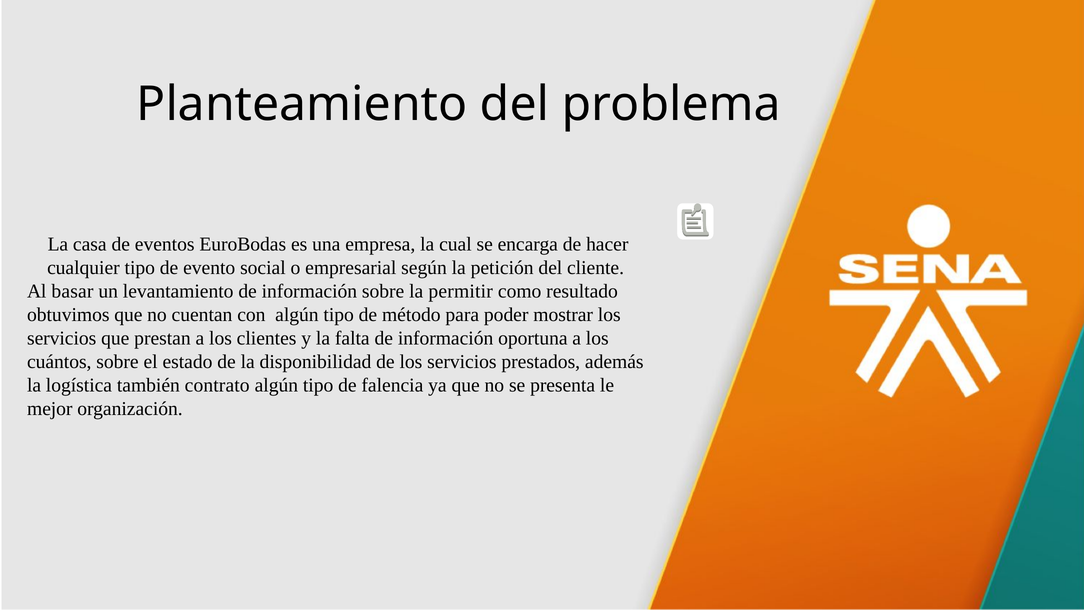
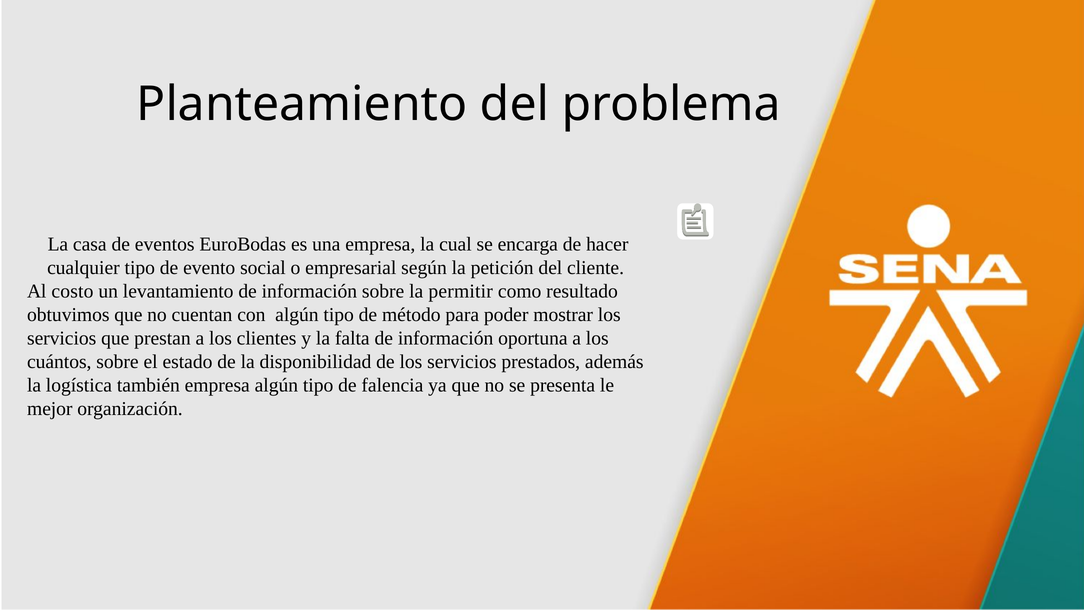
basar: basar -> costo
también contrato: contrato -> empresa
